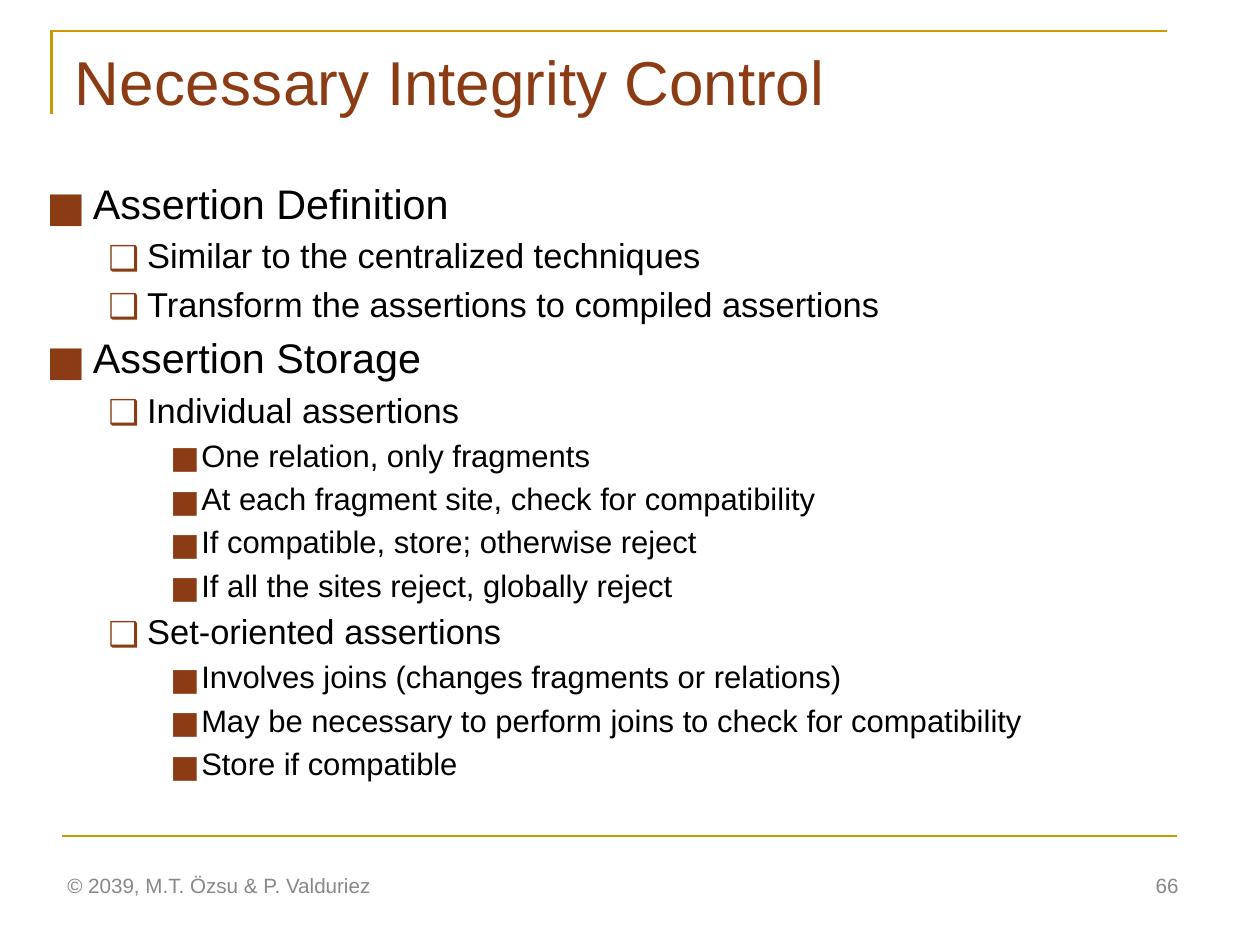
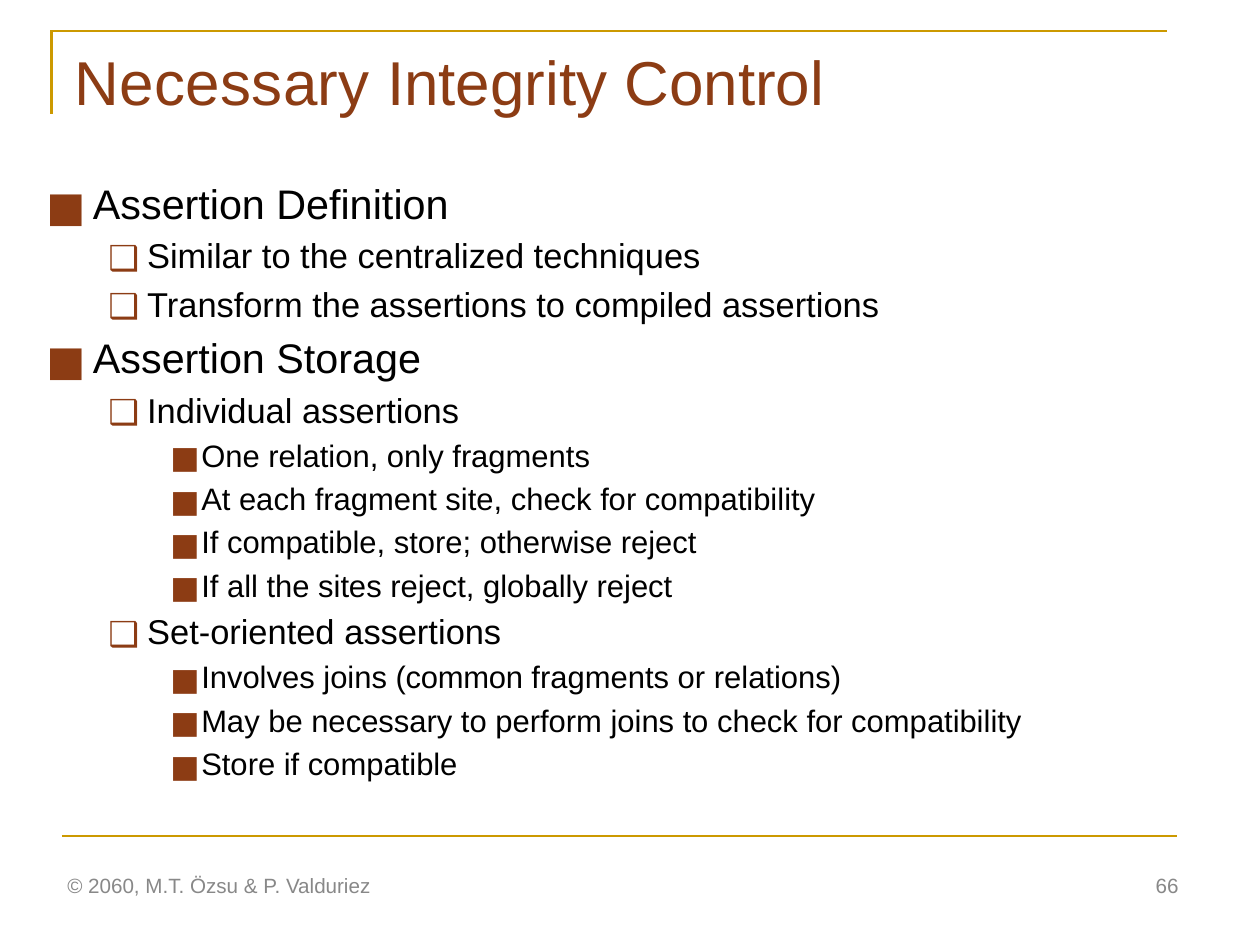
changes: changes -> common
2039: 2039 -> 2060
